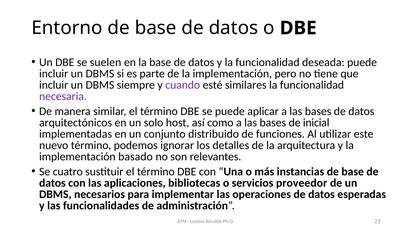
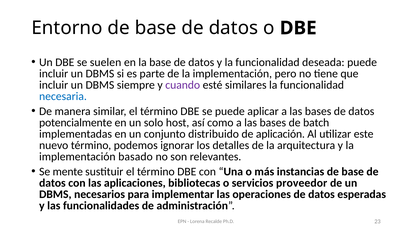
necesaria colour: purple -> blue
arquitectónicos: arquitectónicos -> potencialmente
inicial: inicial -> batch
funciones: funciones -> aplicación
cuatro: cuatro -> mente
